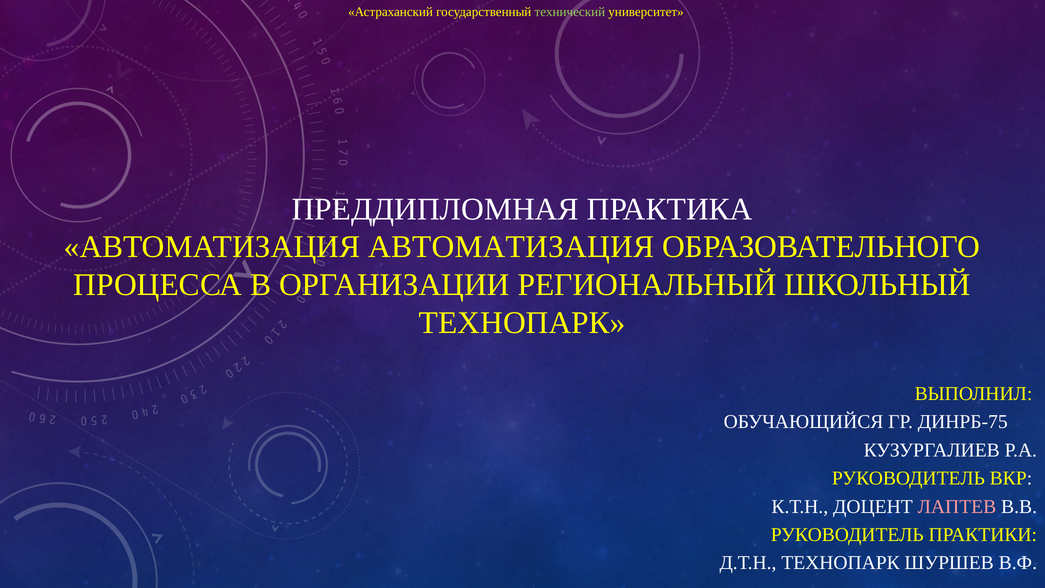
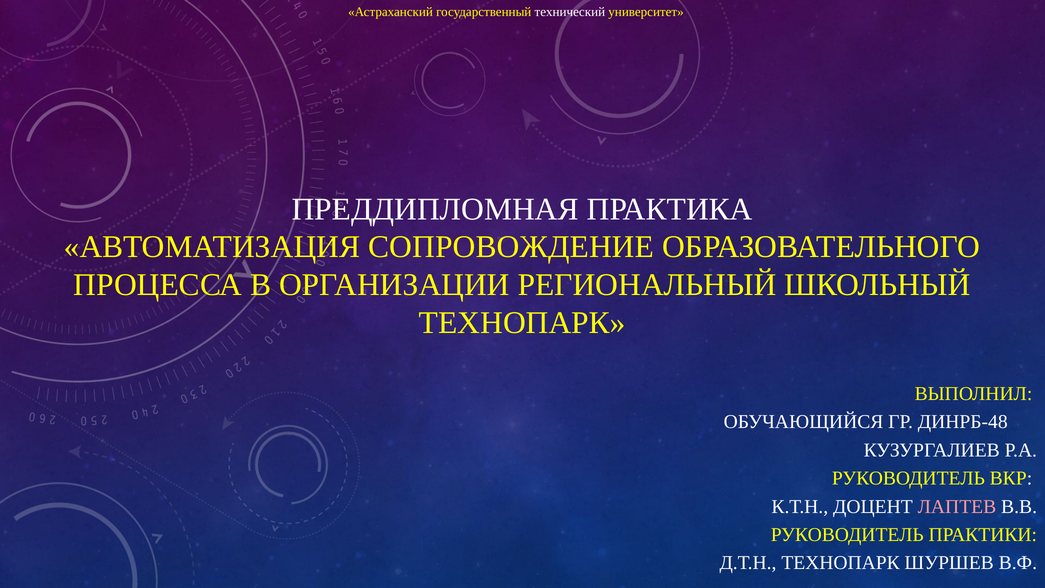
технический colour: light green -> white
АВТОМАТИЗАЦИЯ АВТОМАТИЗАЦИЯ: АВТОМАТИЗАЦИЯ -> СОПРОВОЖДЕНИЕ
ДИНРБ-75: ДИНРБ-75 -> ДИНРБ-48
